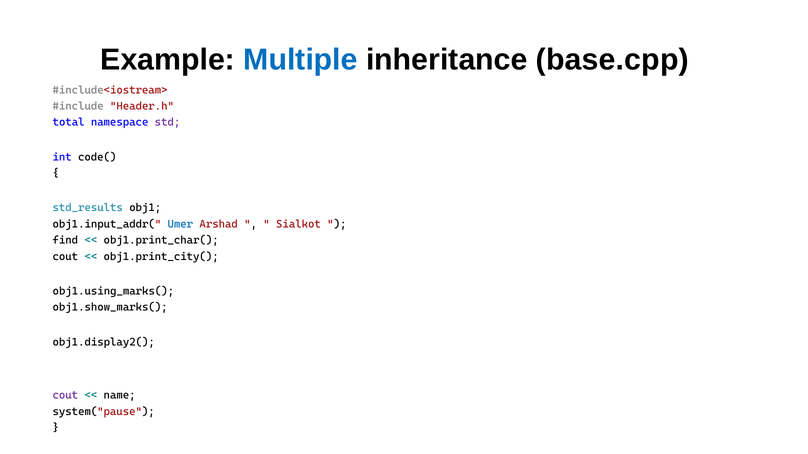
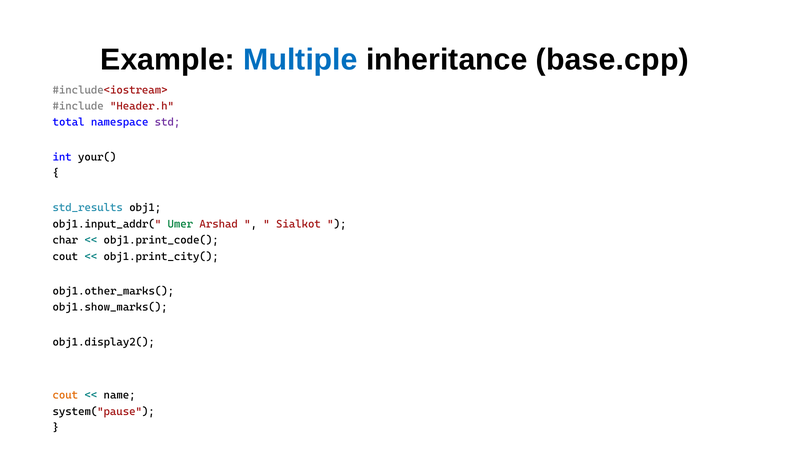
code(: code( -> your(
Umer colour: blue -> green
find: find -> char
obj1.print_char(: obj1.print_char( -> obj1.print_code(
obj1.using_marks(: obj1.using_marks( -> obj1.other_marks(
cout at (65, 396) colour: purple -> orange
